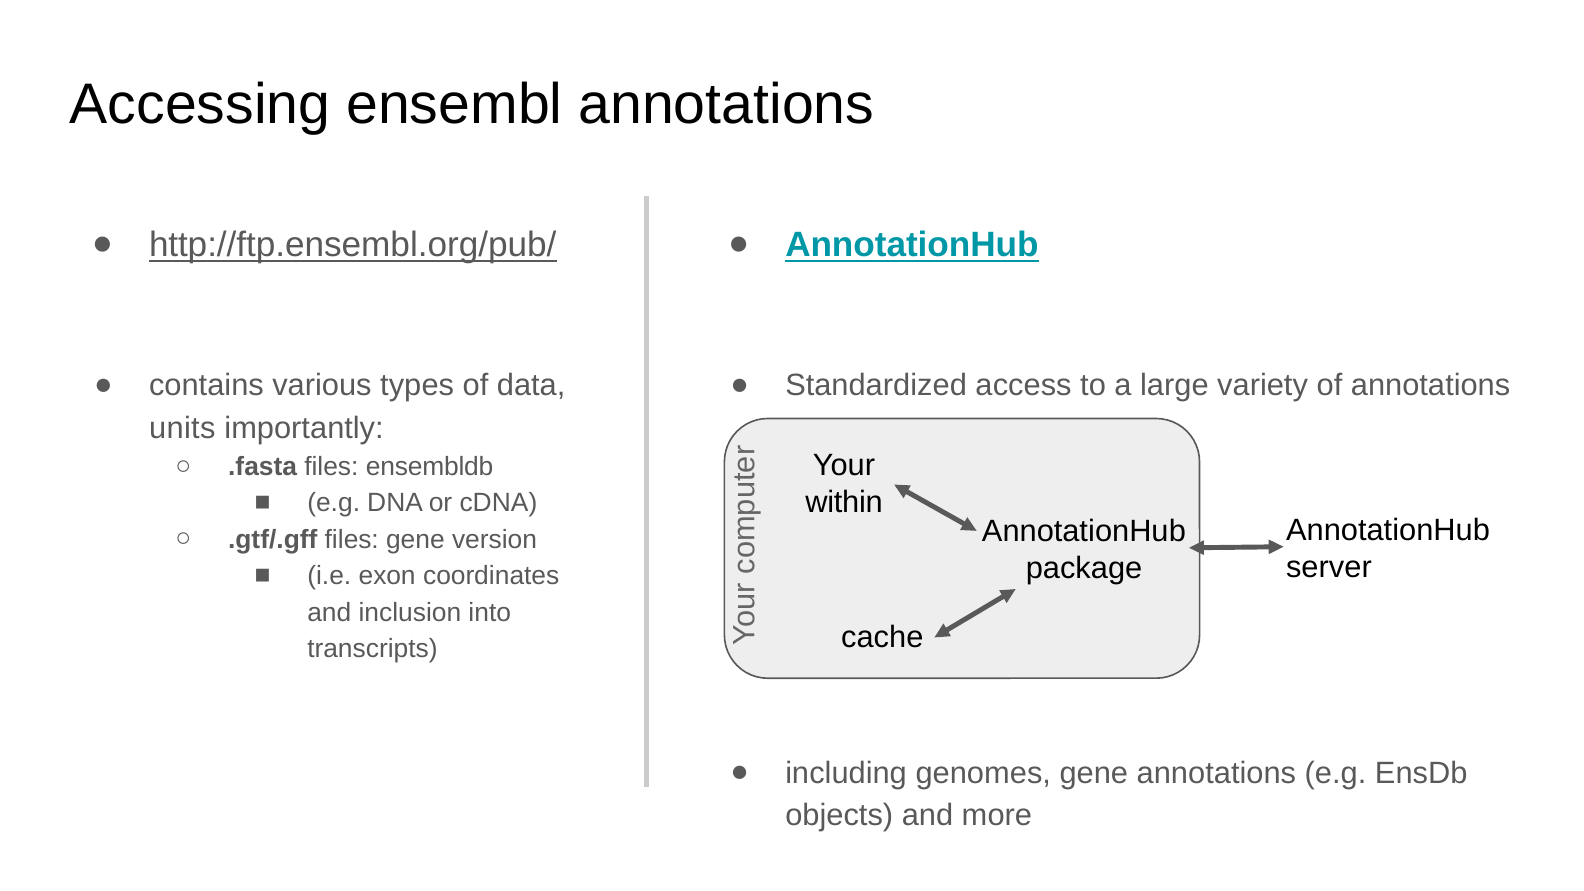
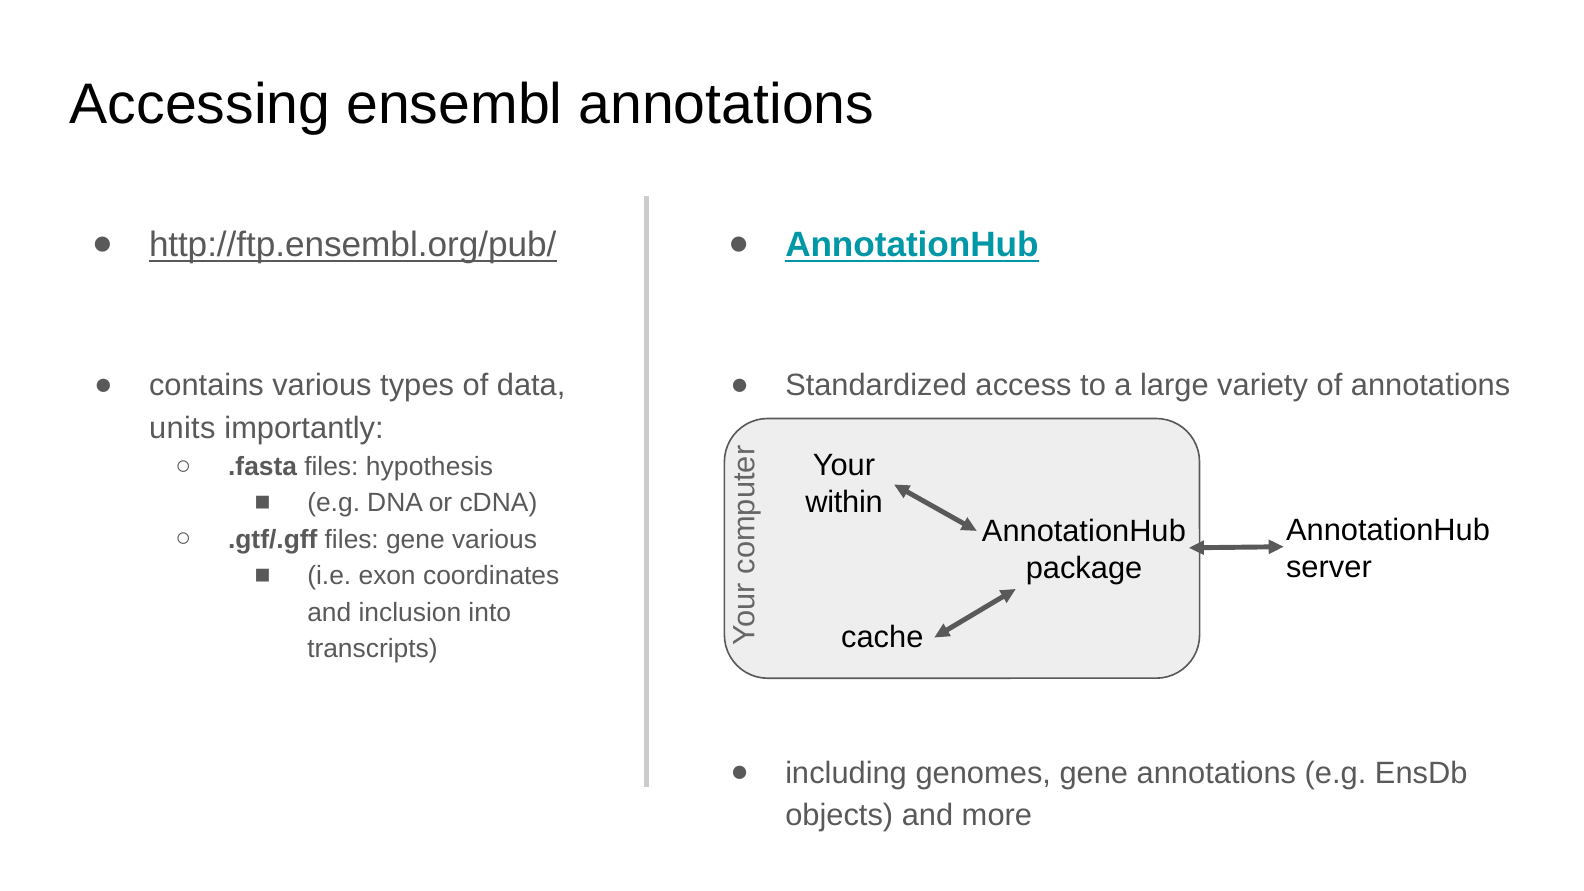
ensembldb: ensembldb -> hypothesis
gene version: version -> various
